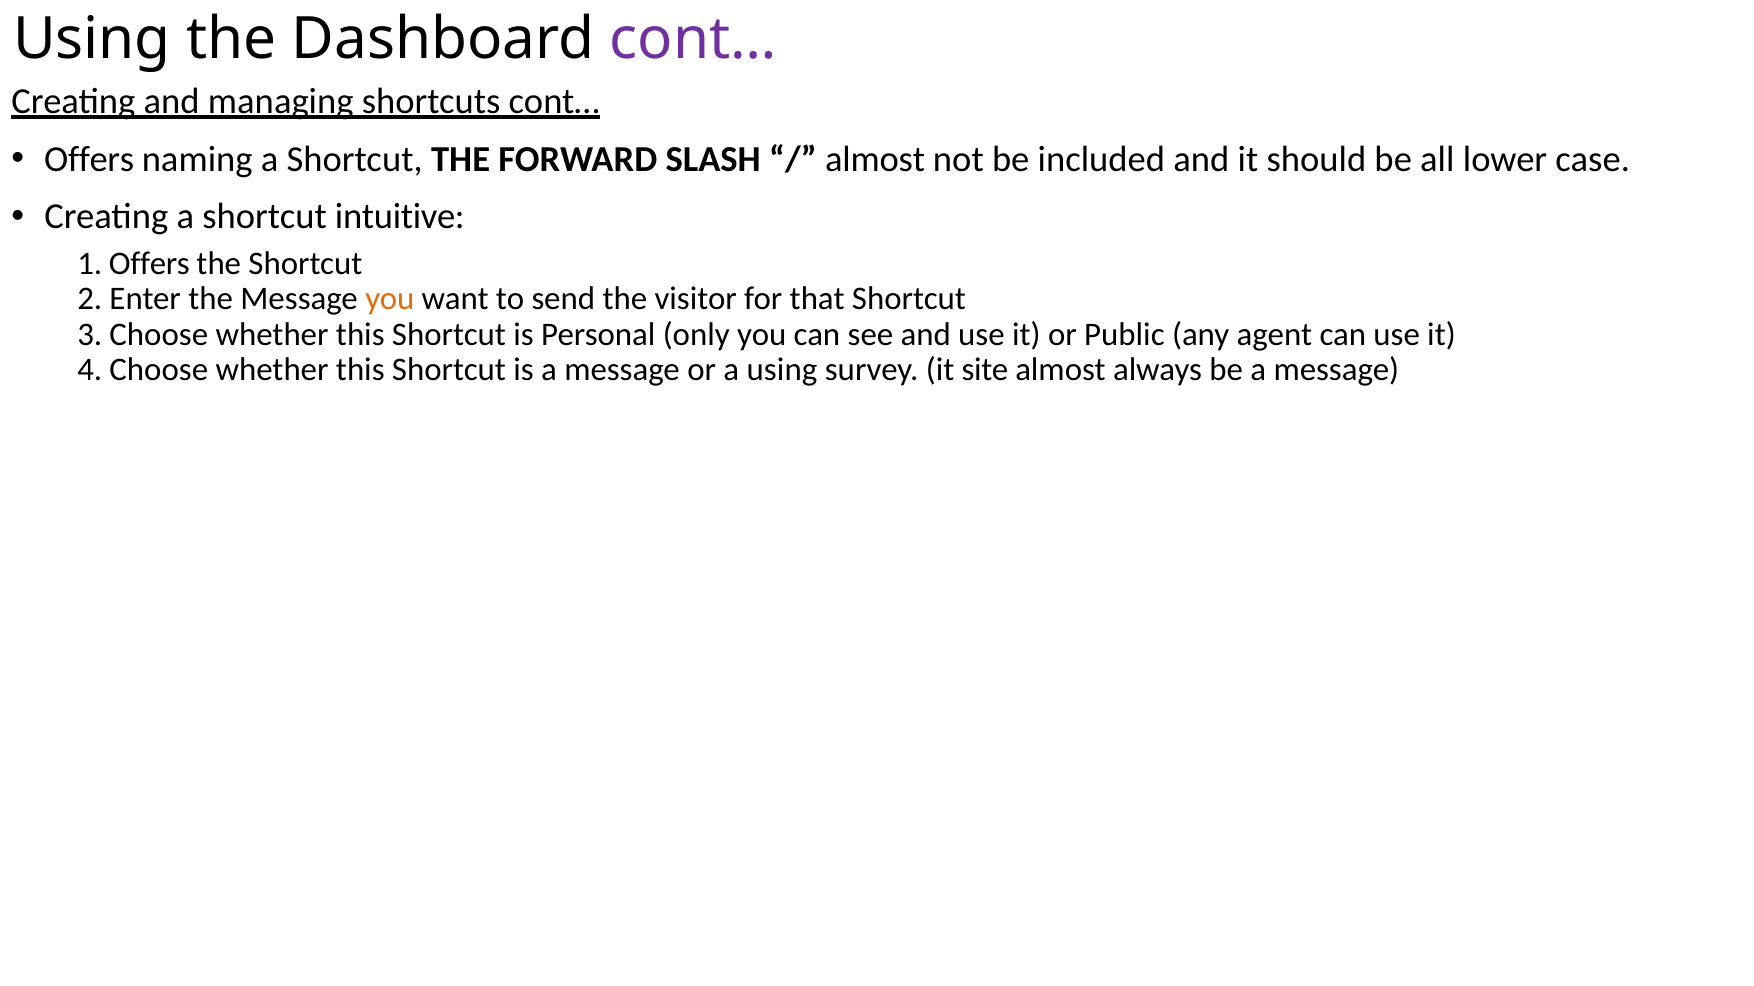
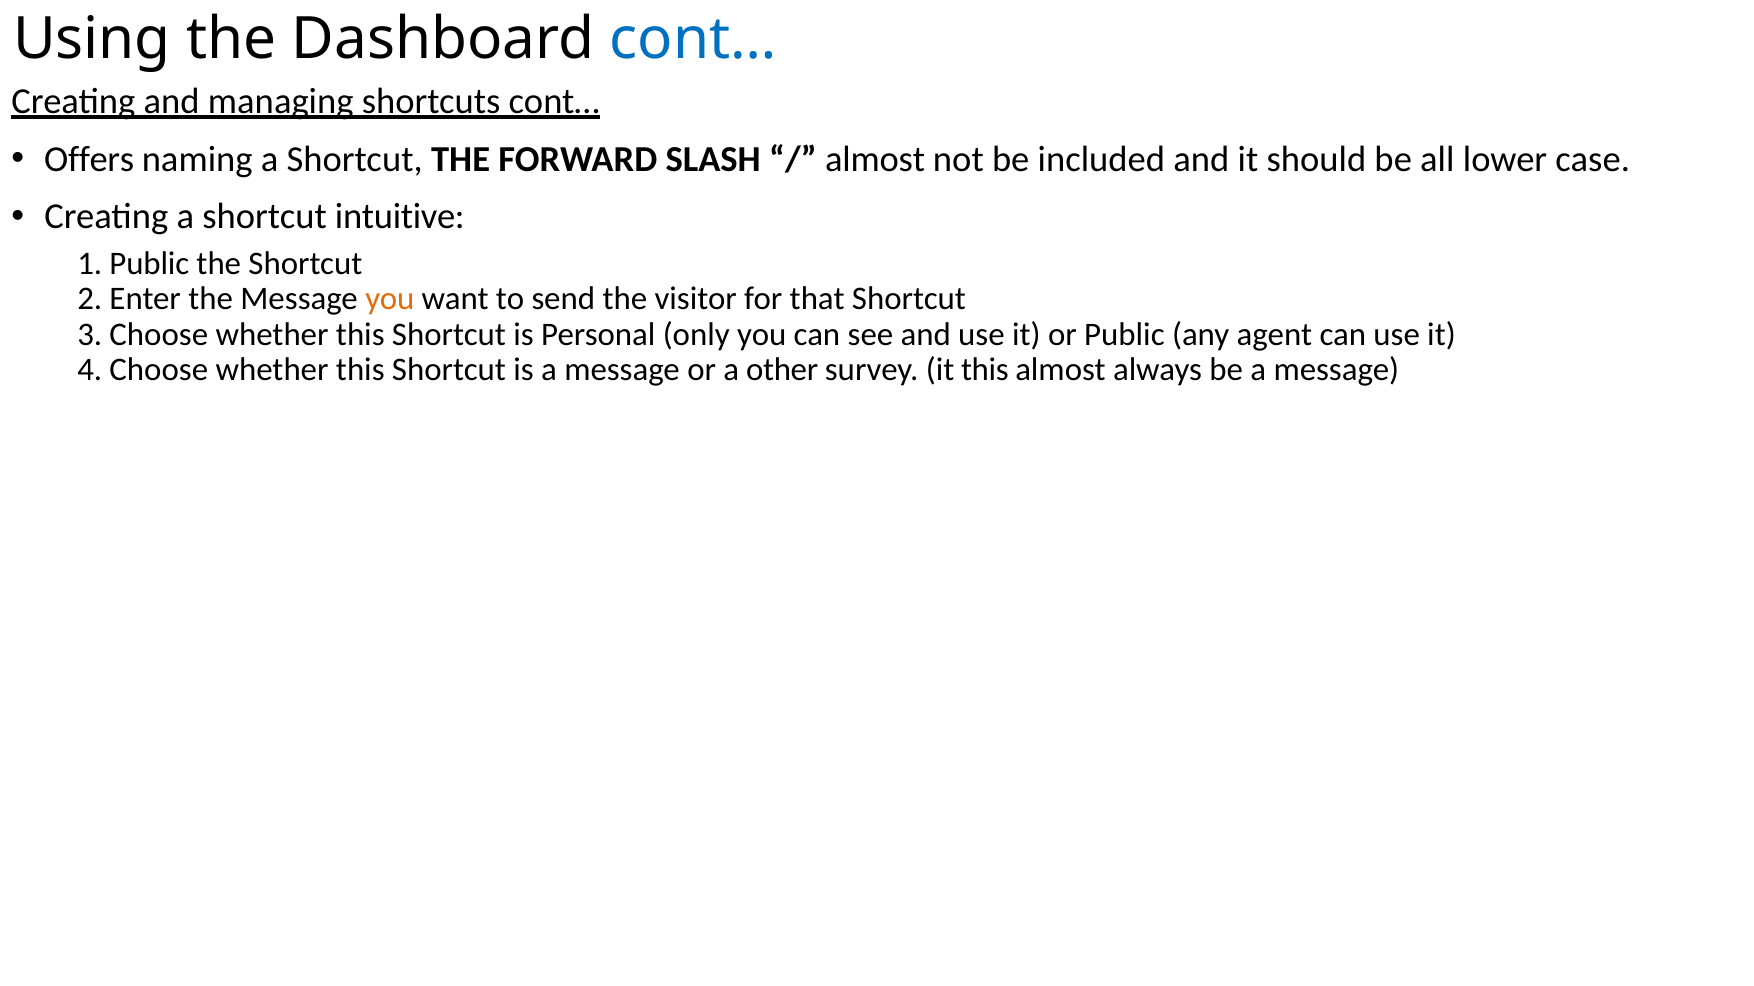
cont… at (693, 39) colour: purple -> blue
1 Offers: Offers -> Public
a using: using -> other
it site: site -> this
